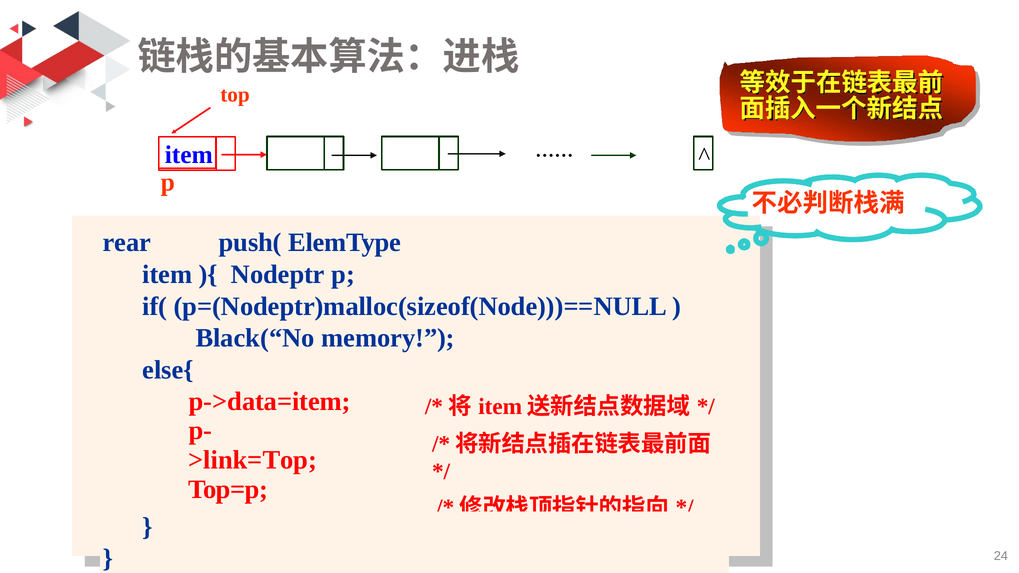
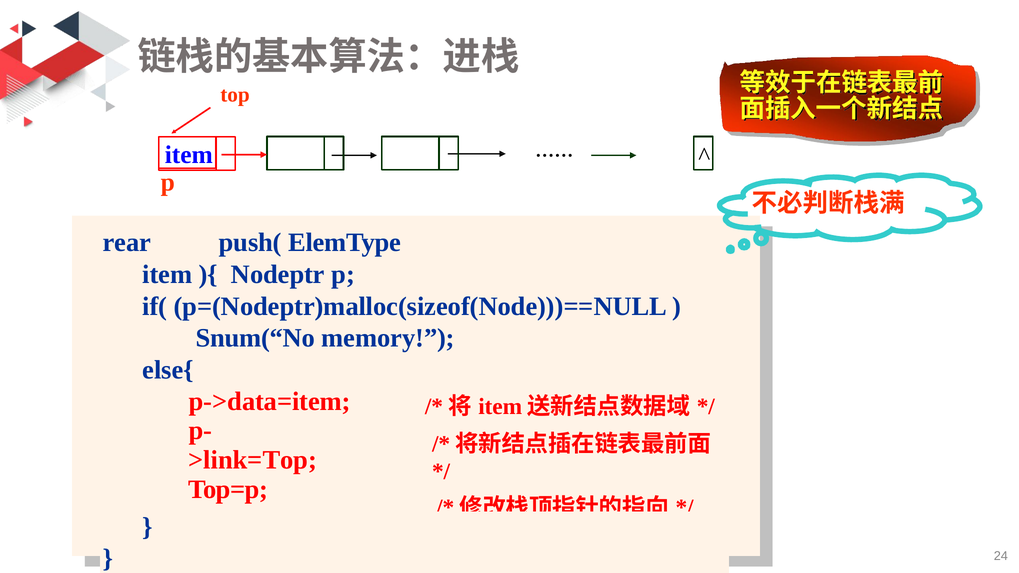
Black(“No: Black(“No -> Snum(“No
